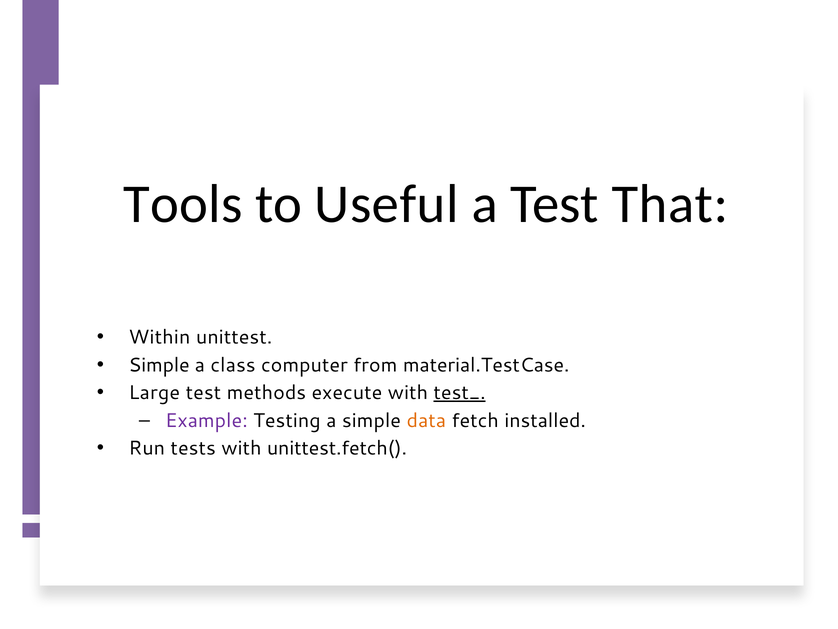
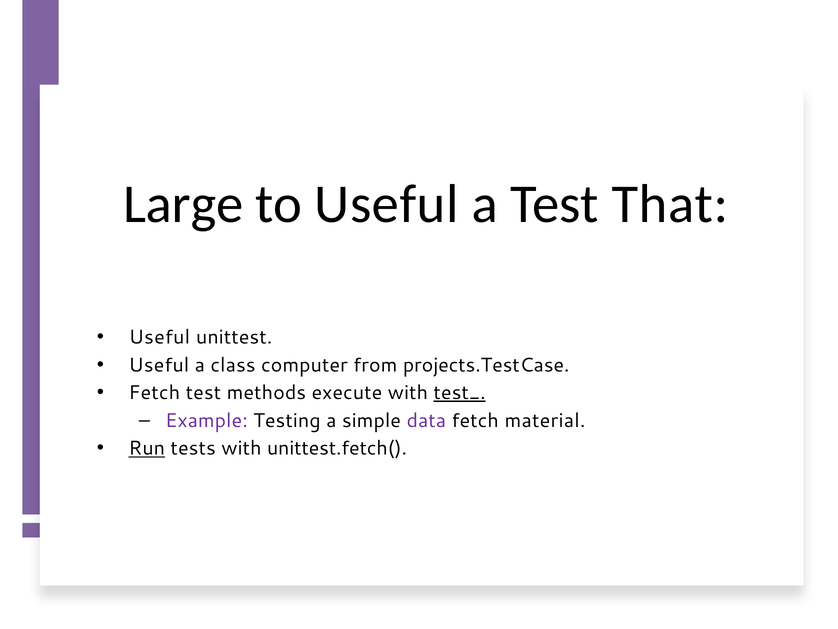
Tools: Tools -> Large
Within at (159, 337): Within -> Useful
Simple at (159, 365): Simple -> Useful
material.TestCase: material.TestCase -> projects.TestCase
Large at (154, 393): Large -> Fetch
data colour: orange -> purple
installed: installed -> material
Run underline: none -> present
